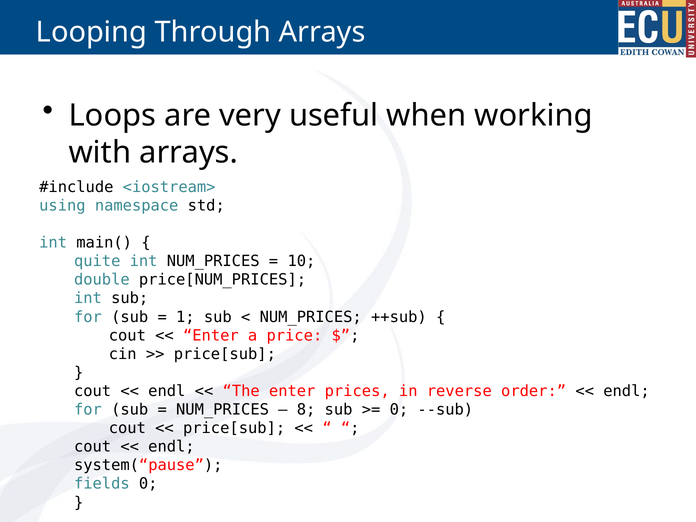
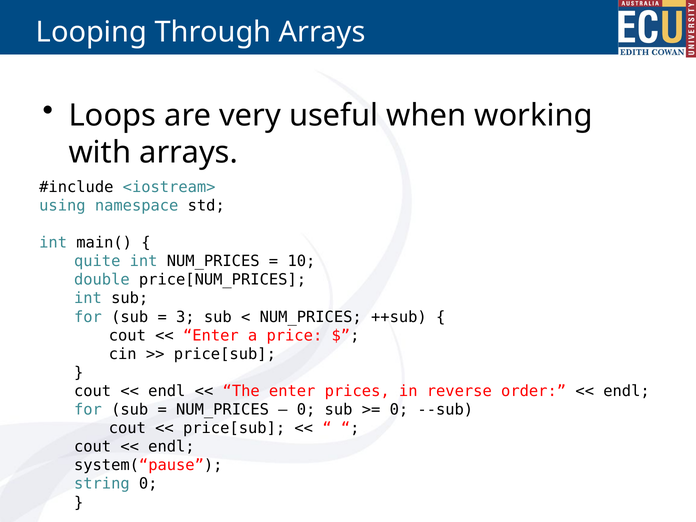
1: 1 -> 3
8 at (306, 410): 8 -> 0
fields: fields -> string
